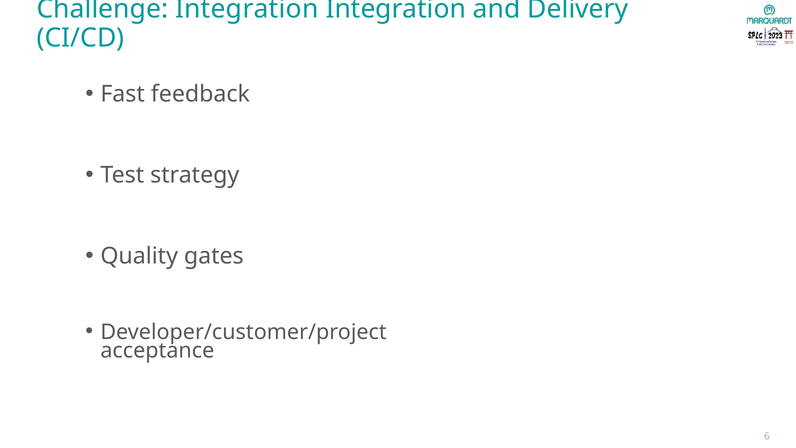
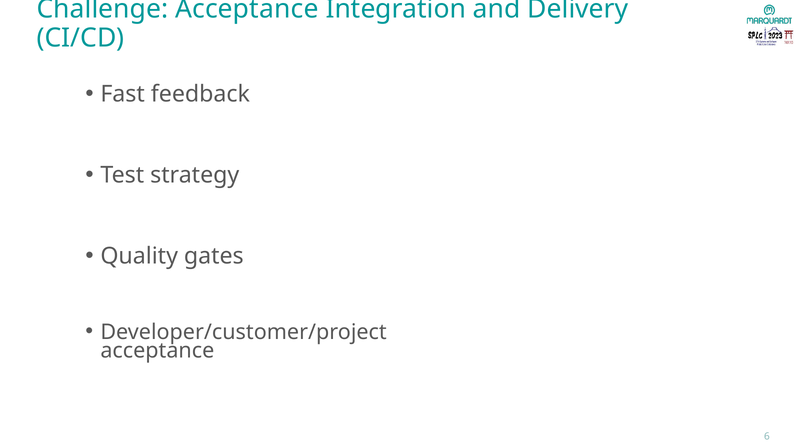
Challenge Integration: Integration -> Acceptance
